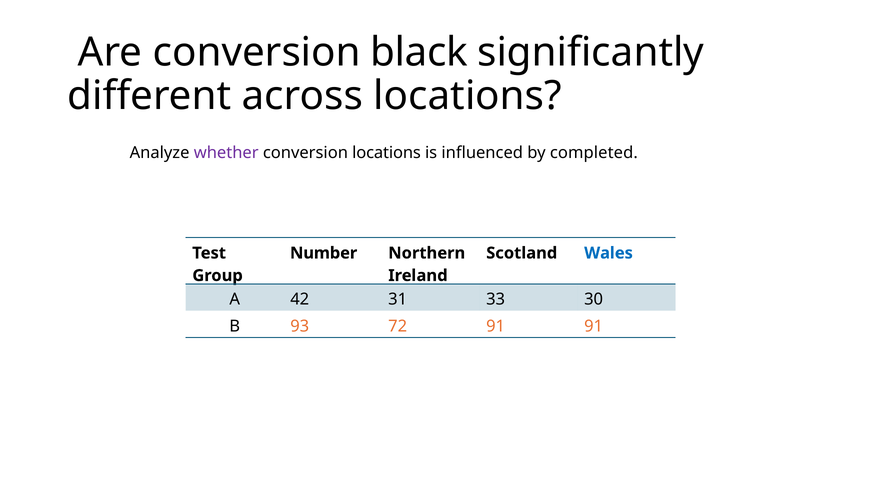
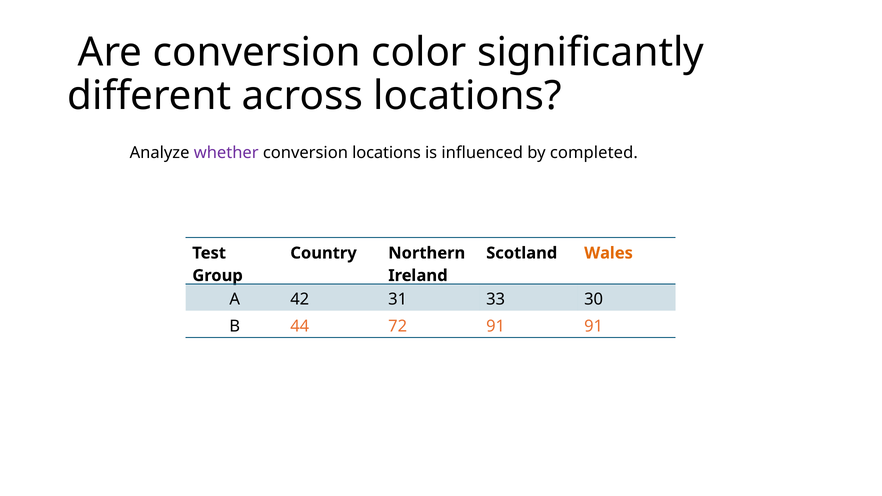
black: black -> color
Number: Number -> Country
Wales colour: blue -> orange
93: 93 -> 44
